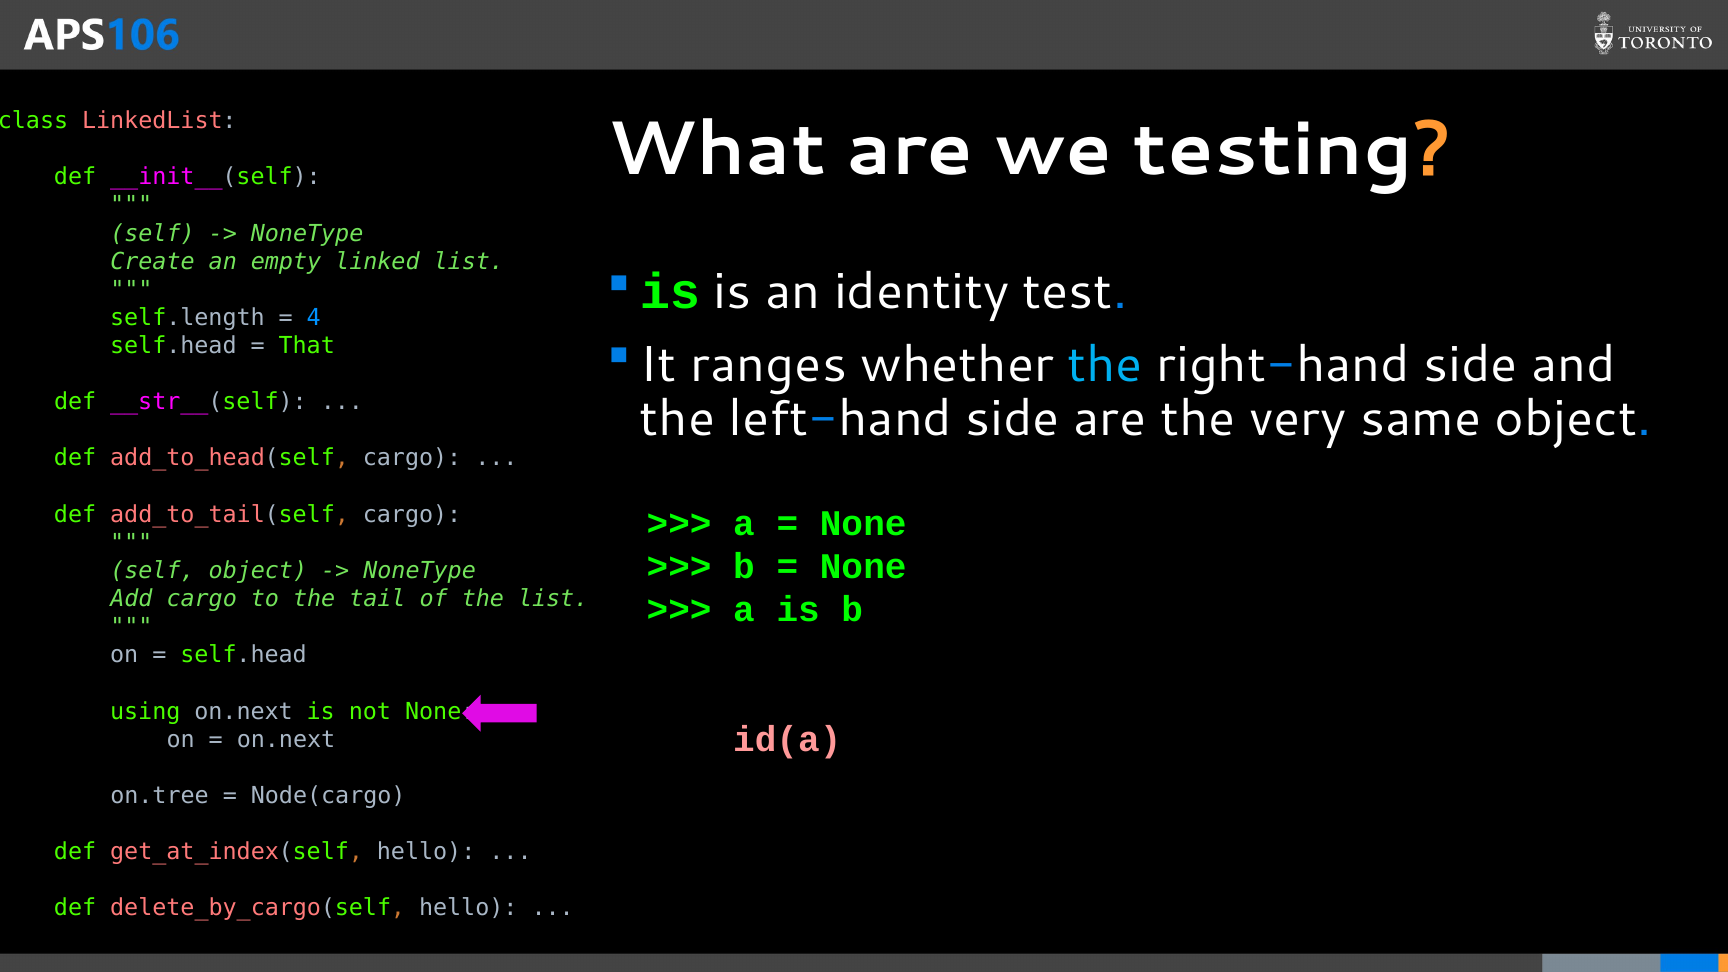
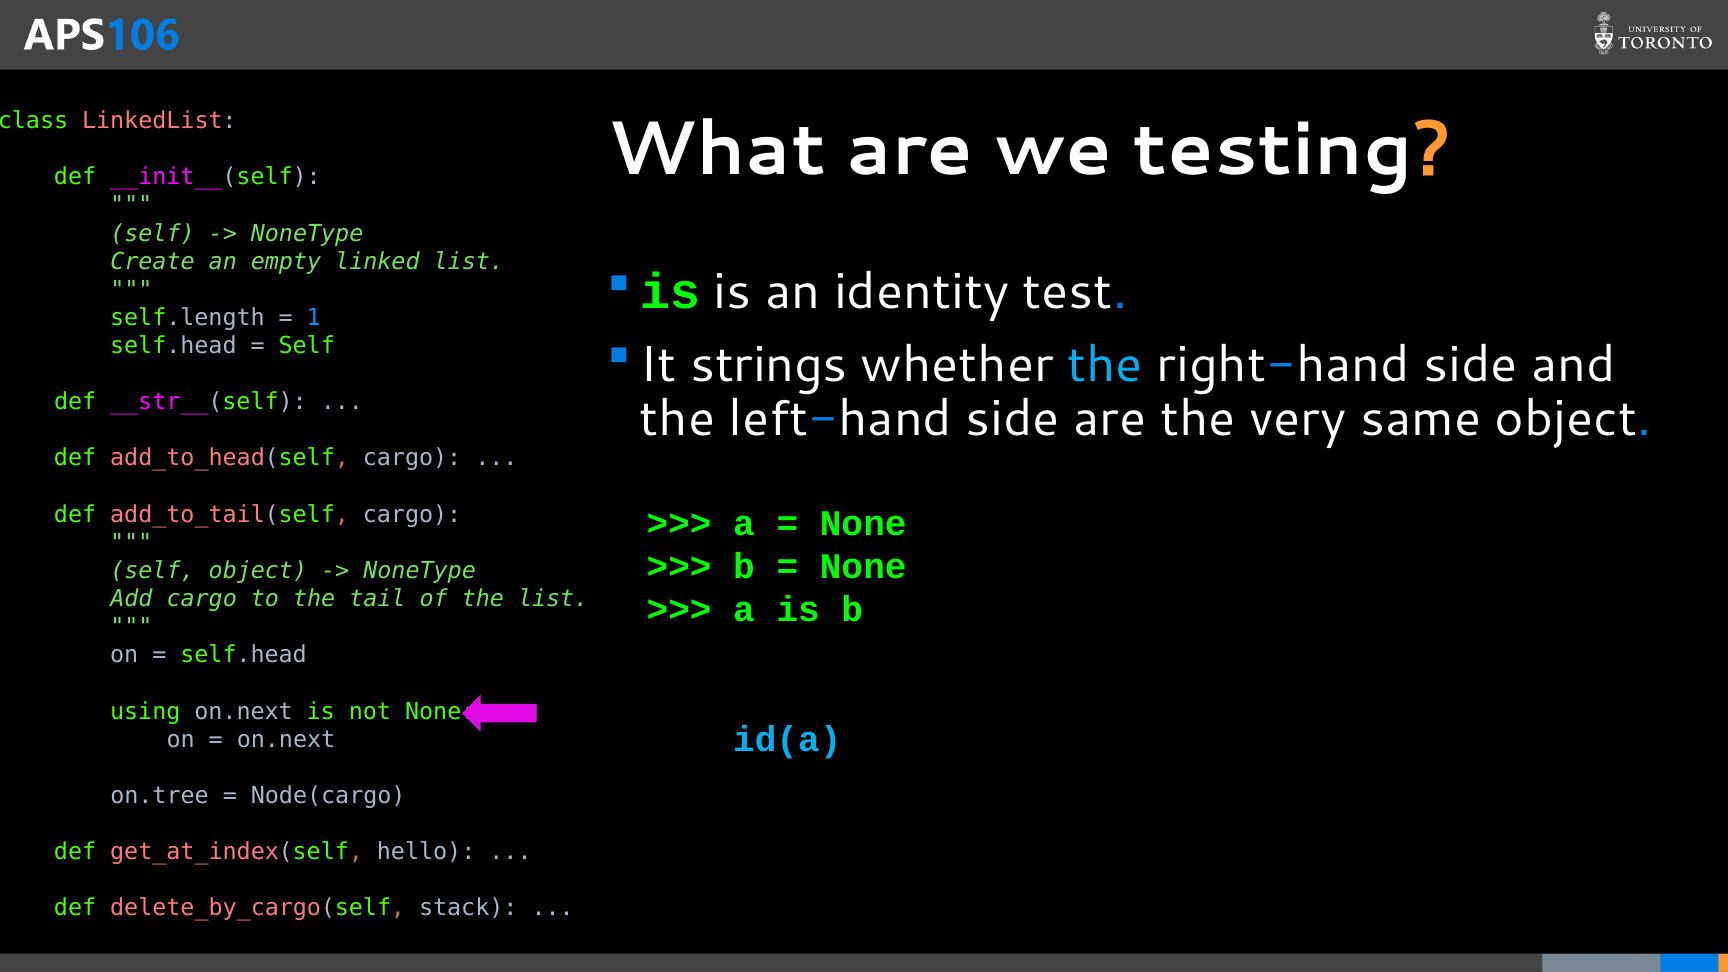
4: 4 -> 1
That at (307, 346): That -> Self
ranges: ranges -> strings
id(a colour: pink -> light blue
delete_by_cargo(self hello: hello -> stack
